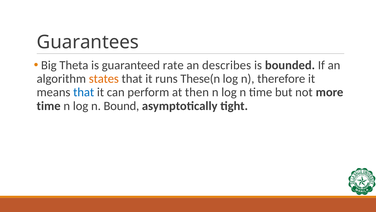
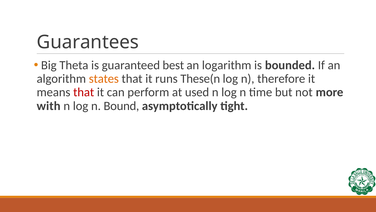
rate: rate -> best
describes: describes -> logarithm
that at (84, 92) colour: blue -> red
then: then -> used
time at (49, 106): time -> with
